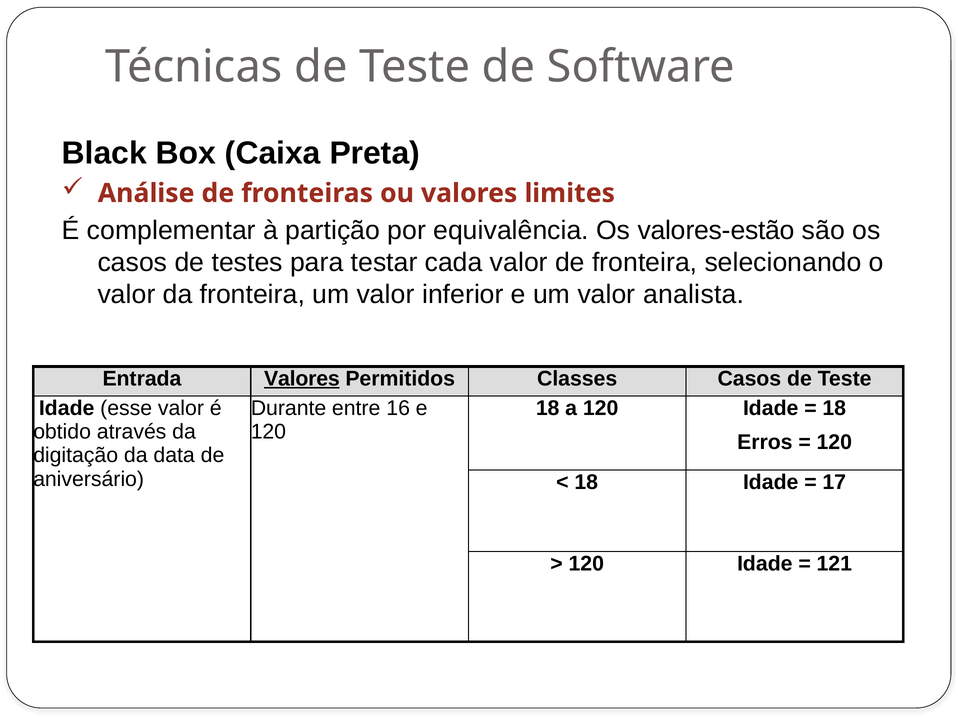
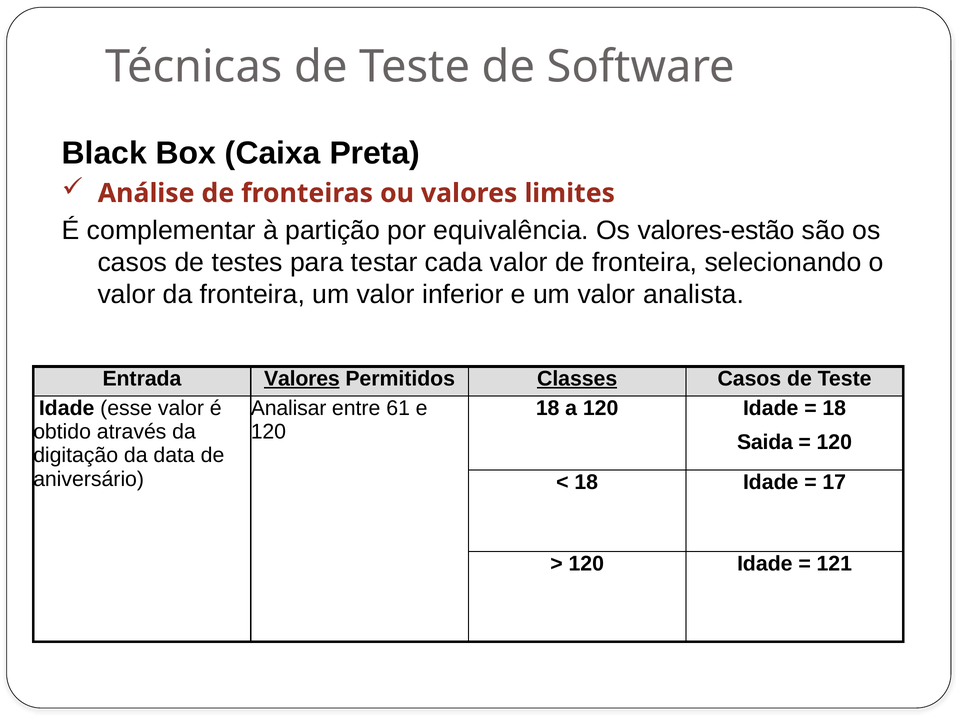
Classes underline: none -> present
Durante: Durante -> Analisar
16: 16 -> 61
Erros: Erros -> Saida
